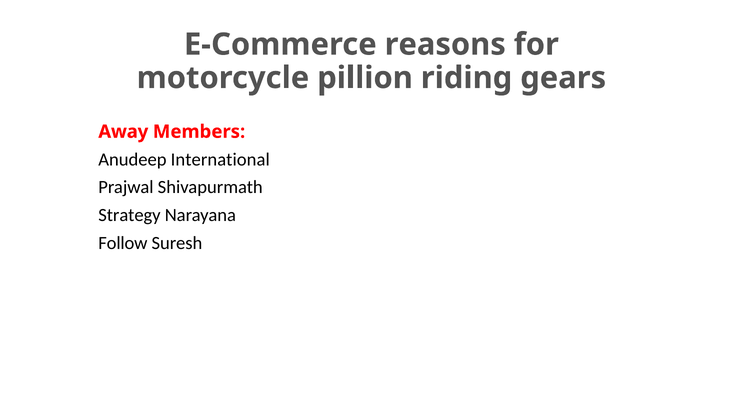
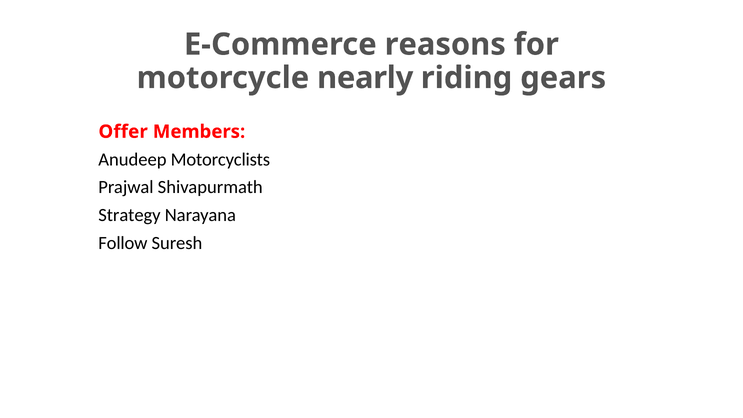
pillion: pillion -> nearly
Away: Away -> Offer
International: International -> Motorcyclists
